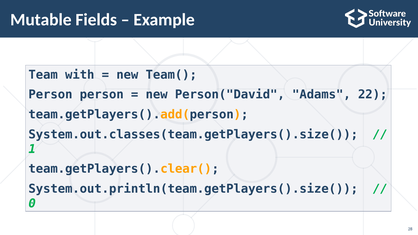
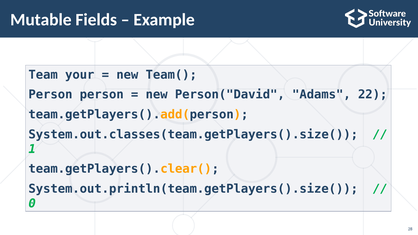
with: with -> your
